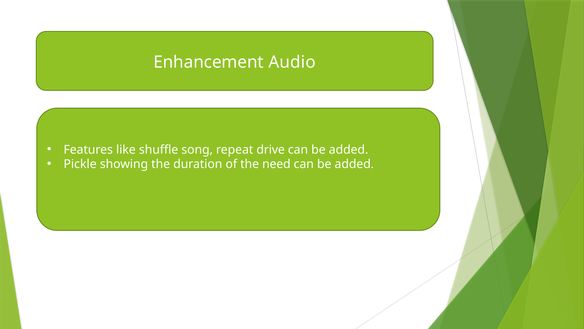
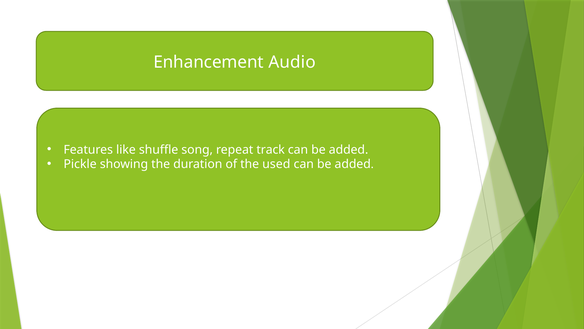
drive: drive -> track
need: need -> used
